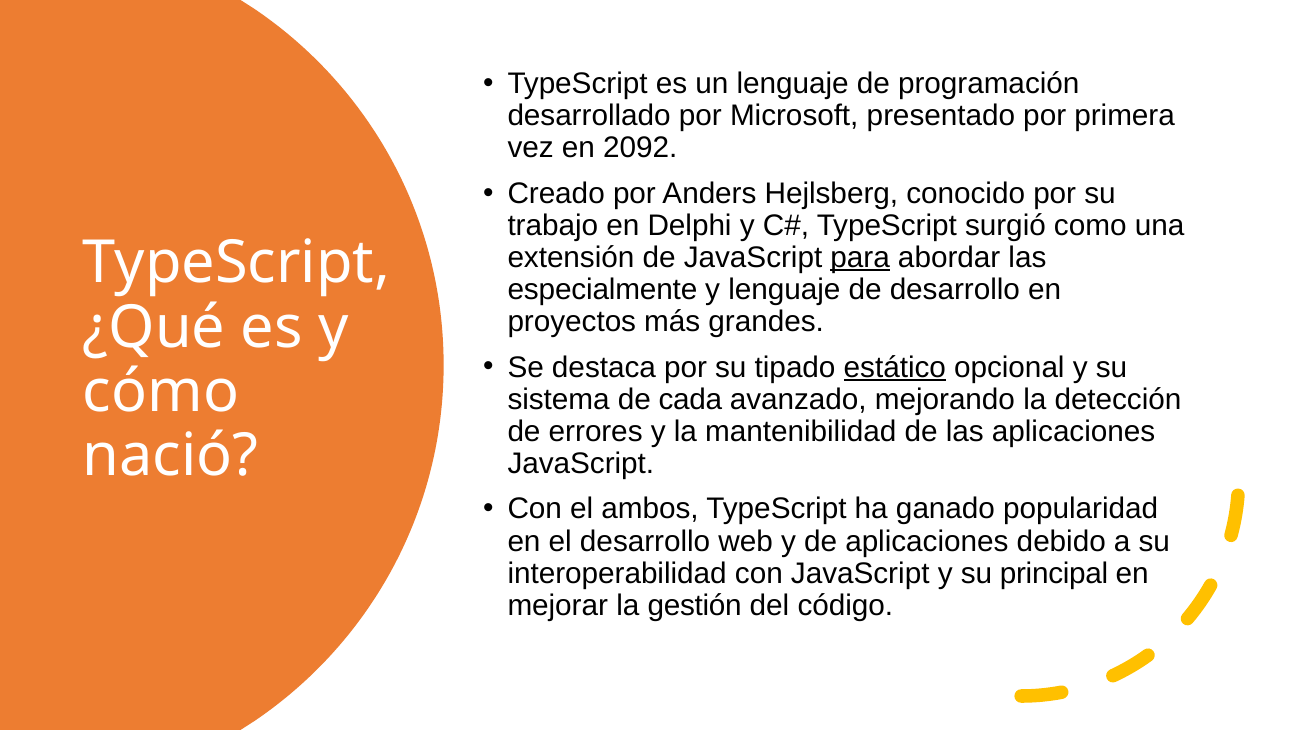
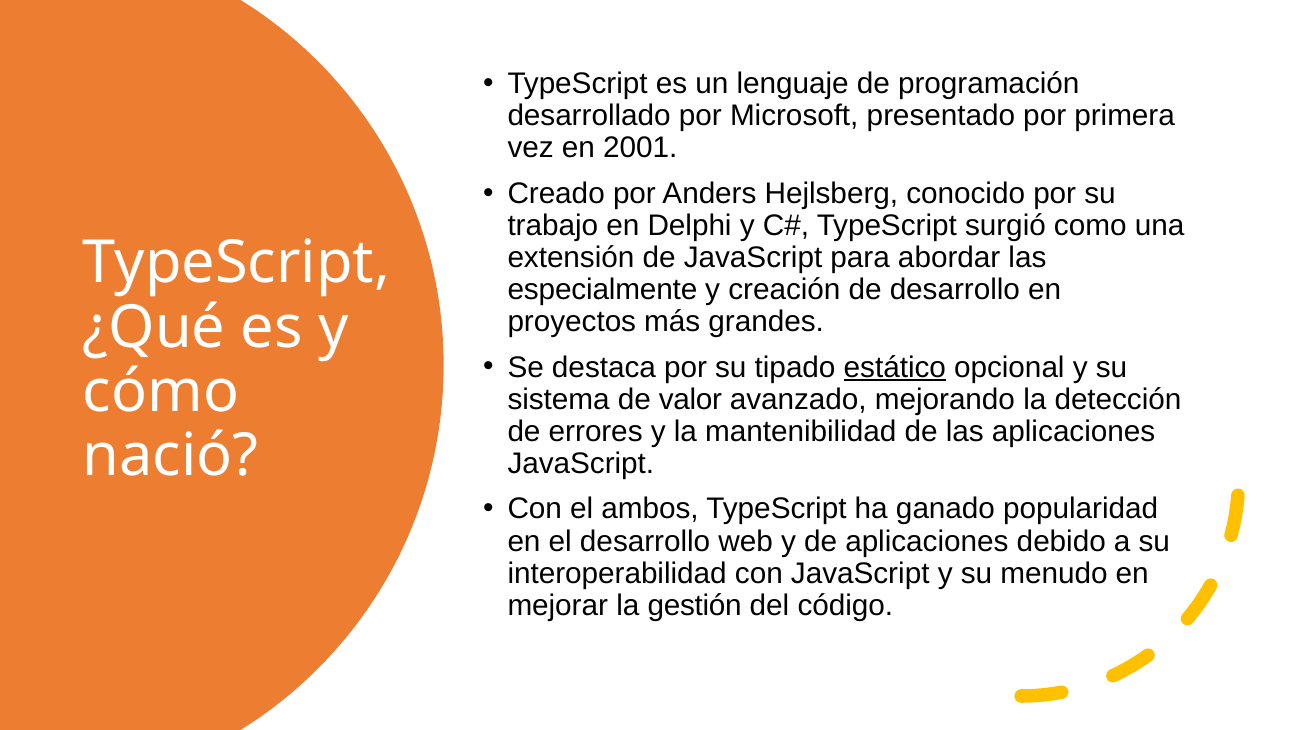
2092: 2092 -> 2001
para underline: present -> none
y lenguaje: lenguaje -> creación
cada: cada -> valor
principal: principal -> menudo
